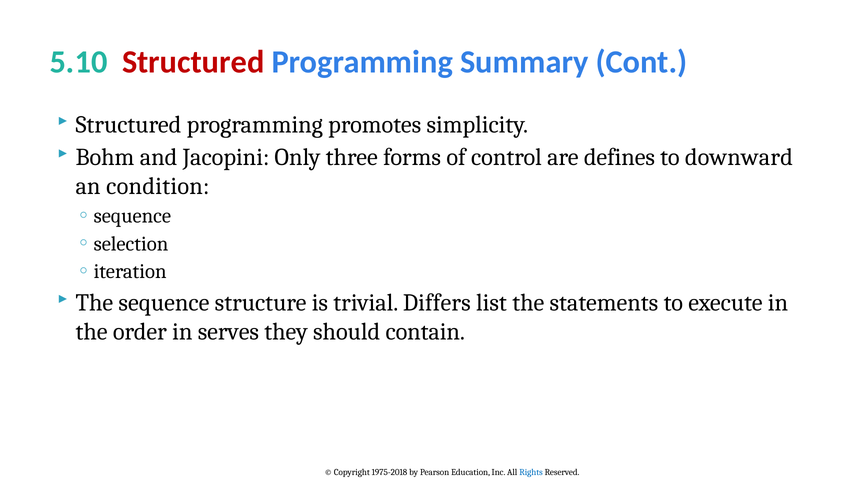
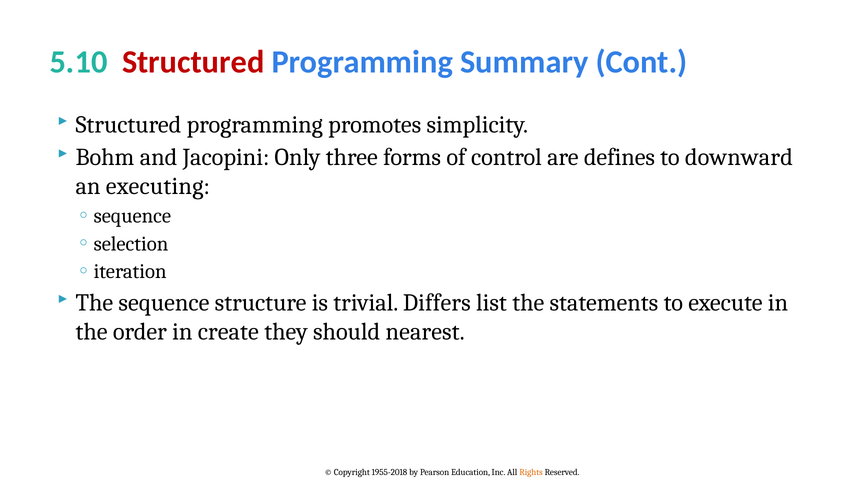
condition: condition -> executing
serves: serves -> create
contain: contain -> nearest
1975-2018: 1975-2018 -> 1955-2018
Rights colour: blue -> orange
